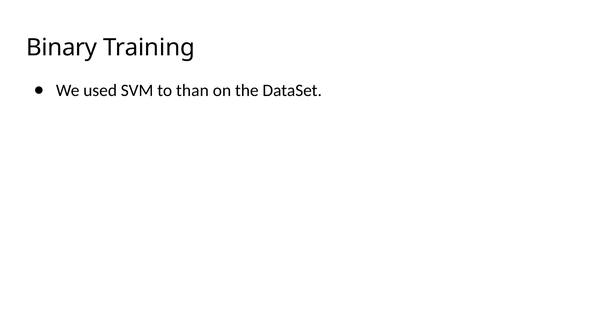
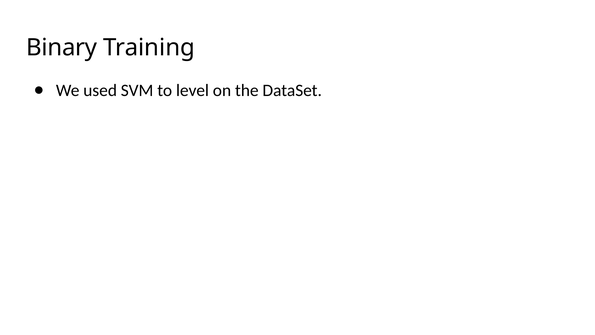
than: than -> level
